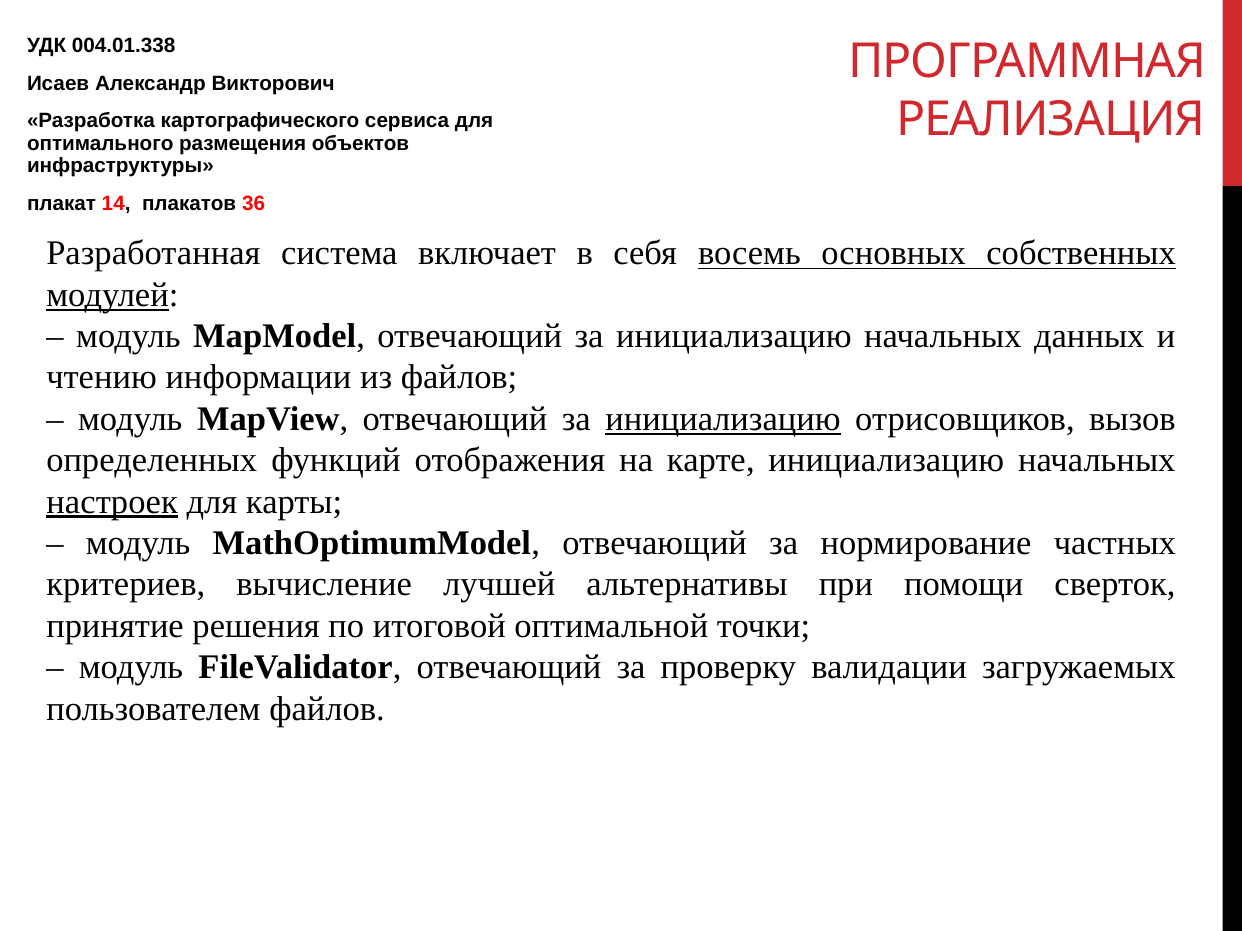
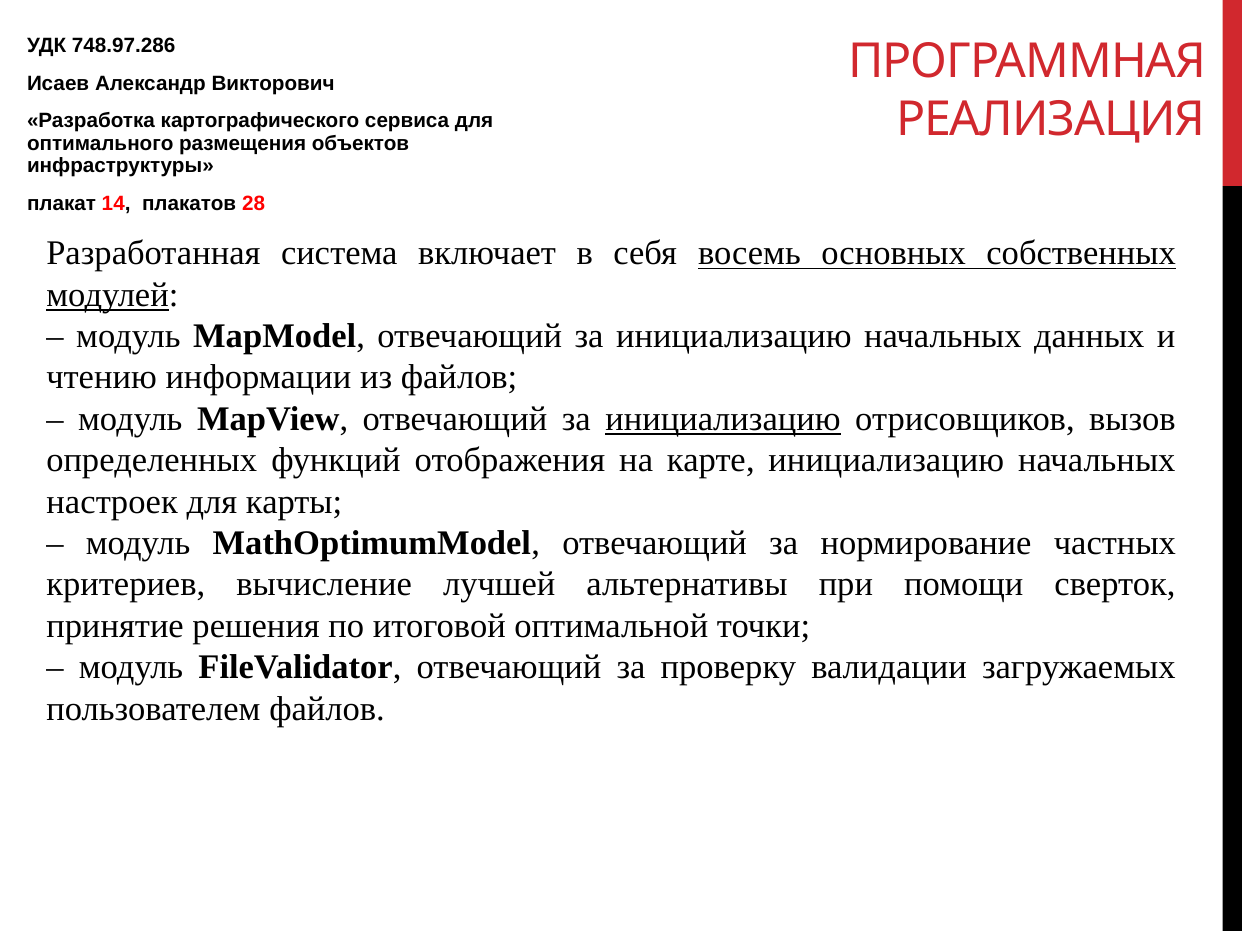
004.01.338: 004.01.338 -> 748.97.286
36: 36 -> 28
настроек underline: present -> none
